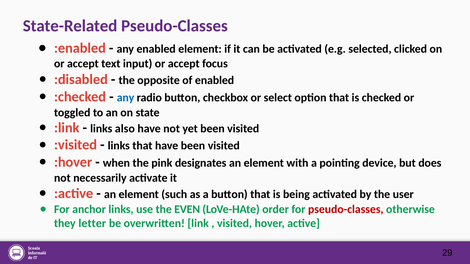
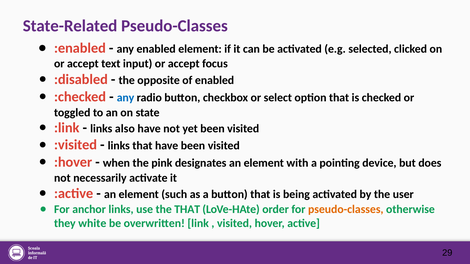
the EVEN: EVEN -> THAT
pseudo-classes at (346, 210) colour: red -> orange
letter: letter -> white
